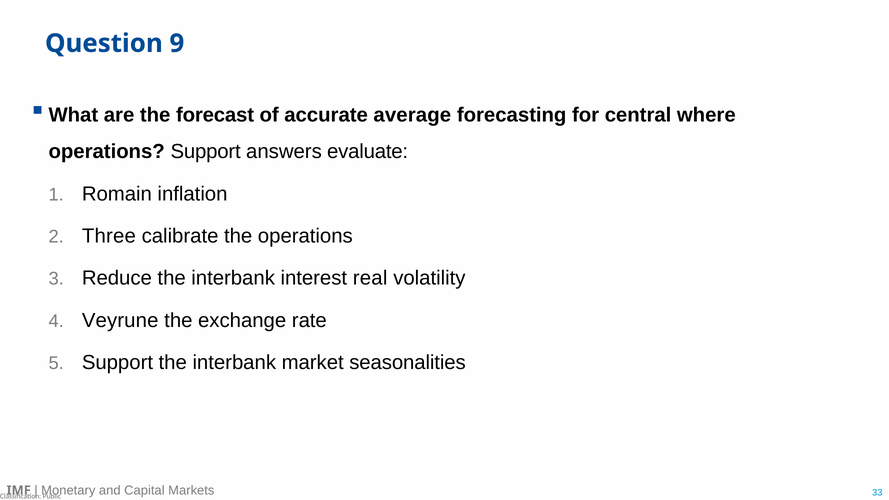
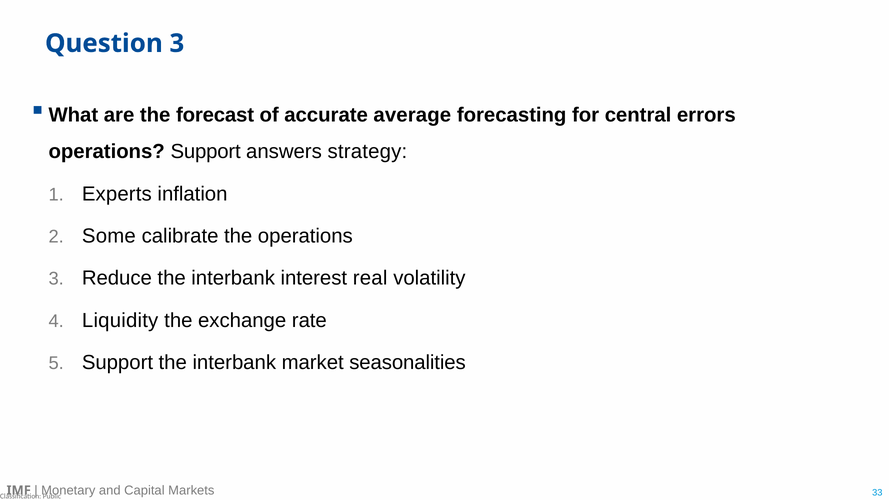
Question 9: 9 -> 3
where: where -> errors
evaluate: evaluate -> strategy
Romain: Romain -> Experts
Three: Three -> Some
Veyrune: Veyrune -> Liquidity
